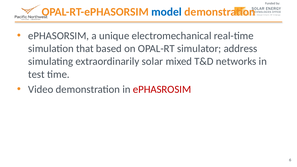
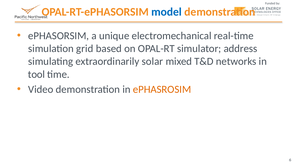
that: that -> grid
test: test -> tool
ePHASROSIM colour: red -> orange
